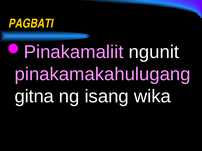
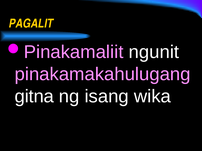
PAGBATI: PAGBATI -> PAGALIT
